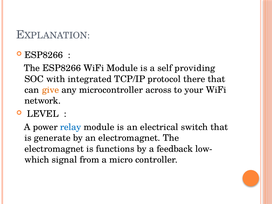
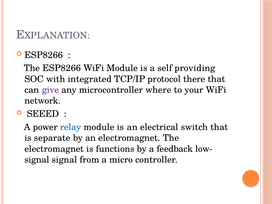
give colour: orange -> purple
across: across -> where
LEVEL: LEVEL -> SEEED
generate: generate -> separate
which at (37, 160): which -> signal
